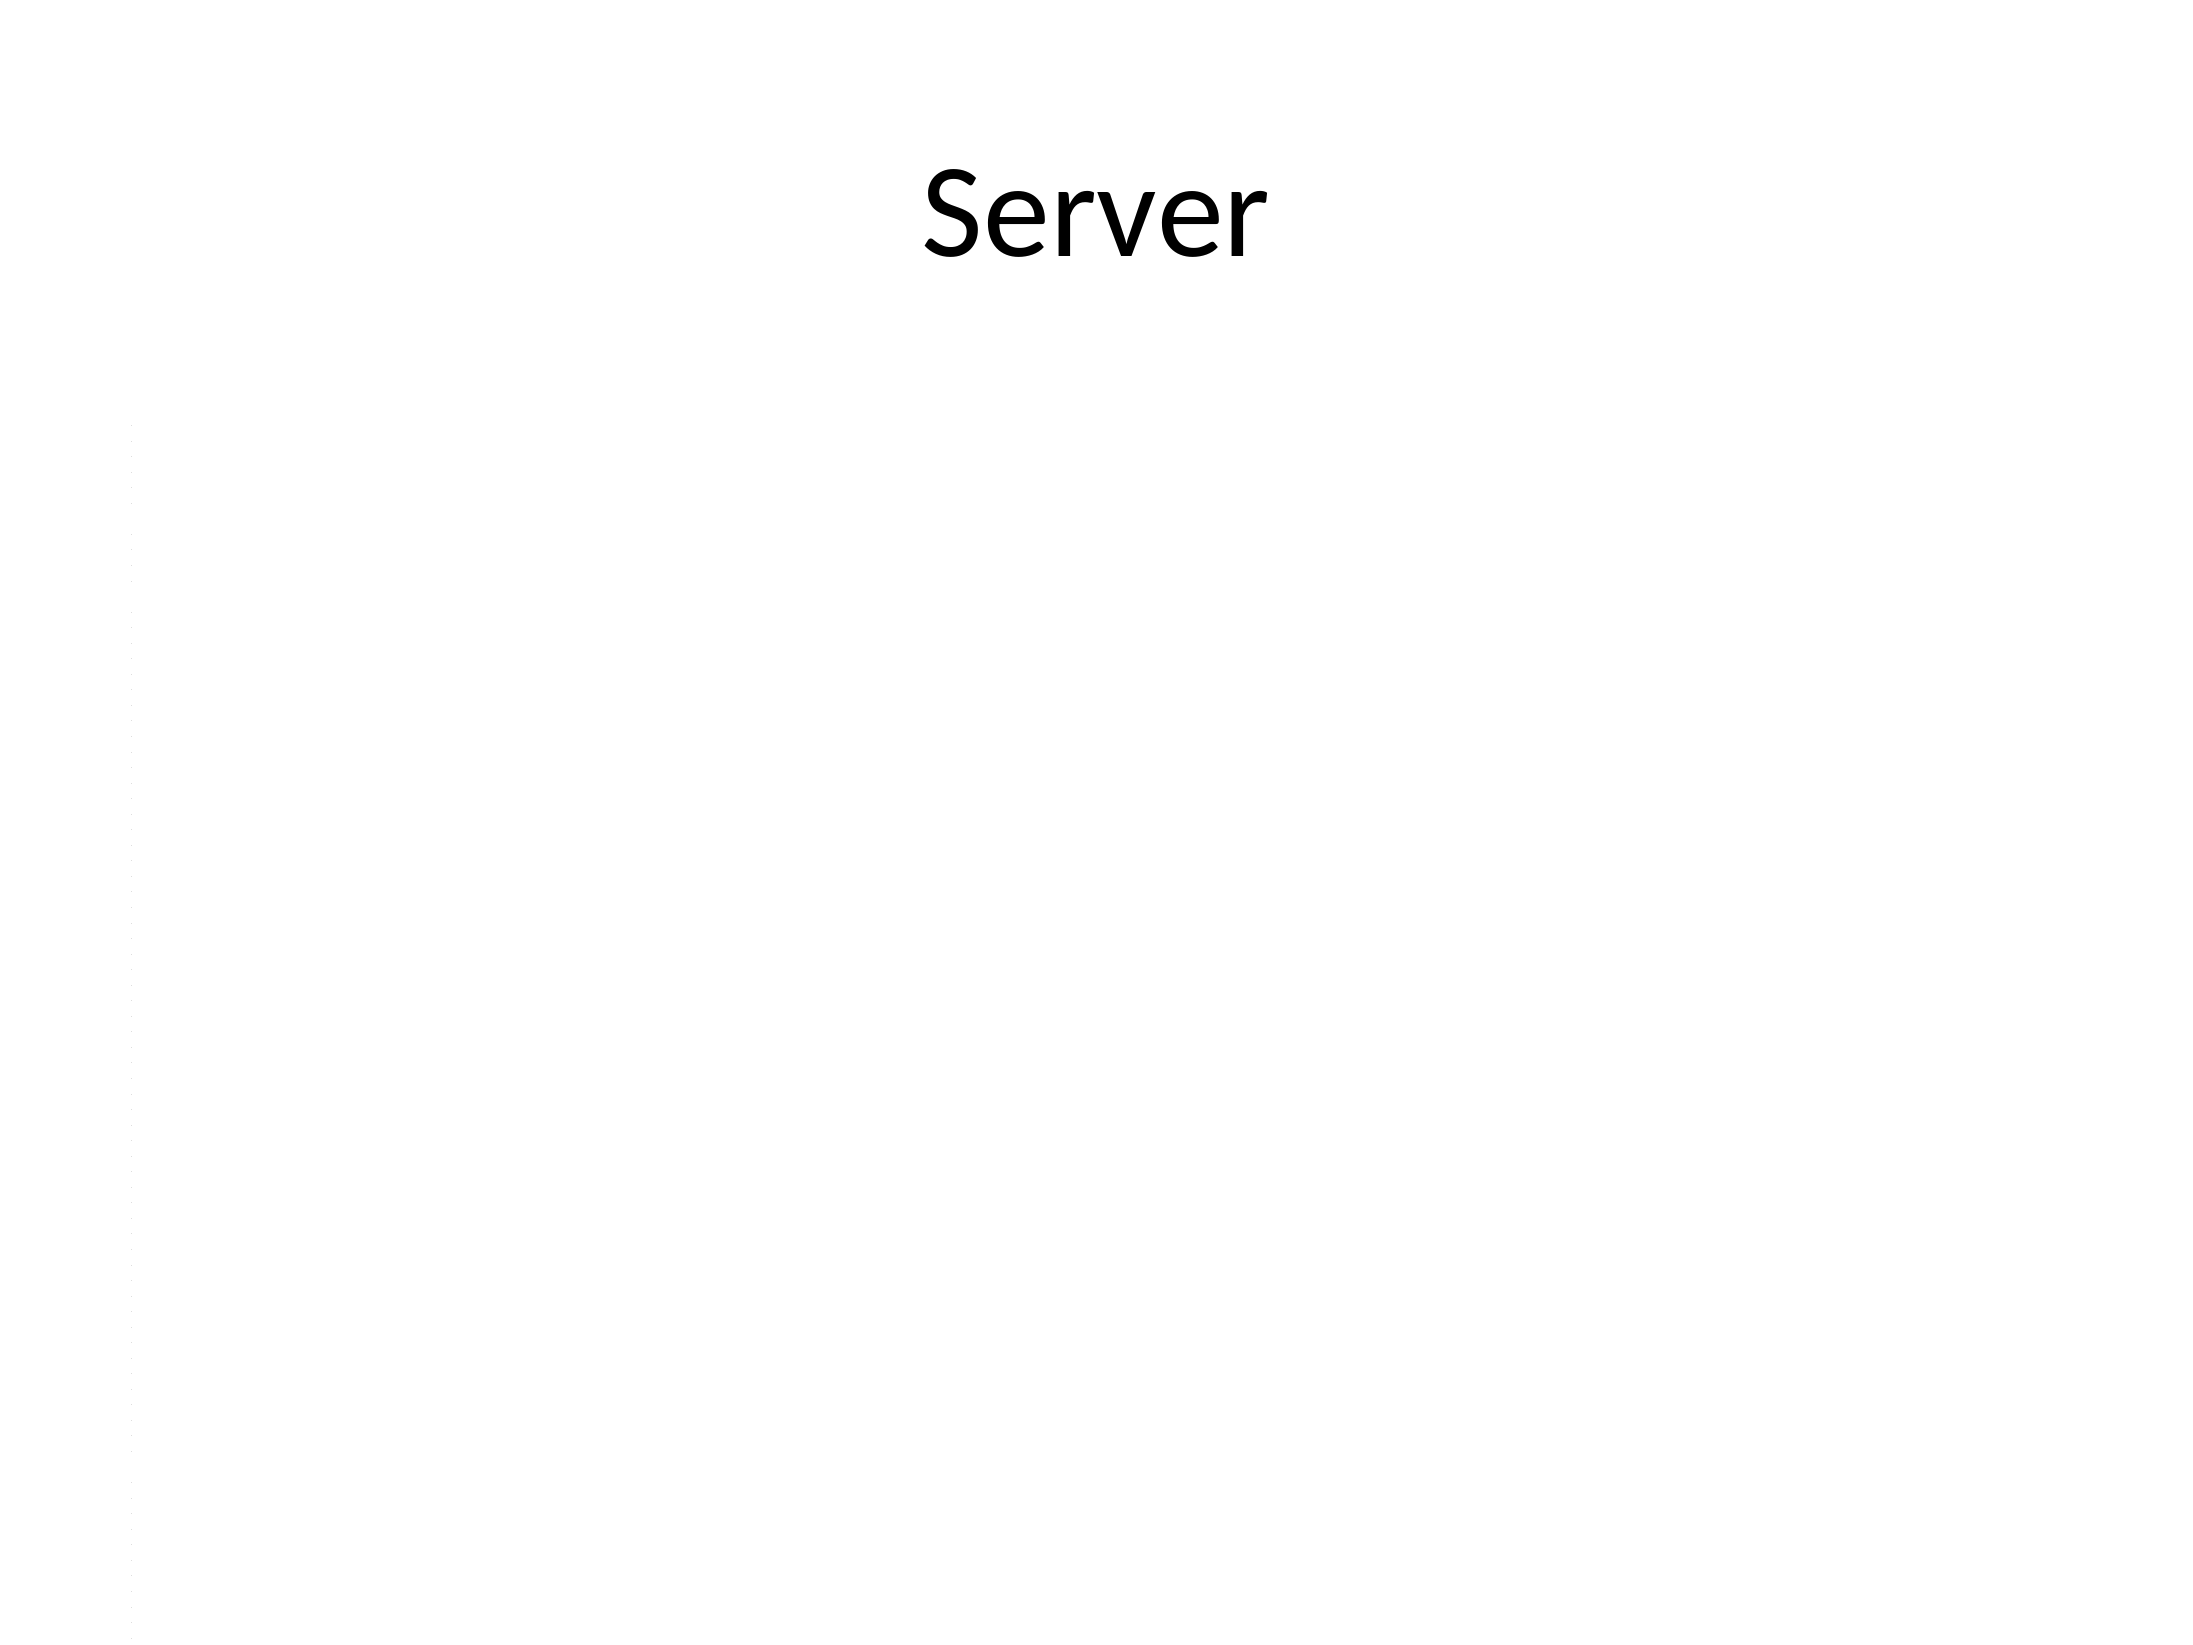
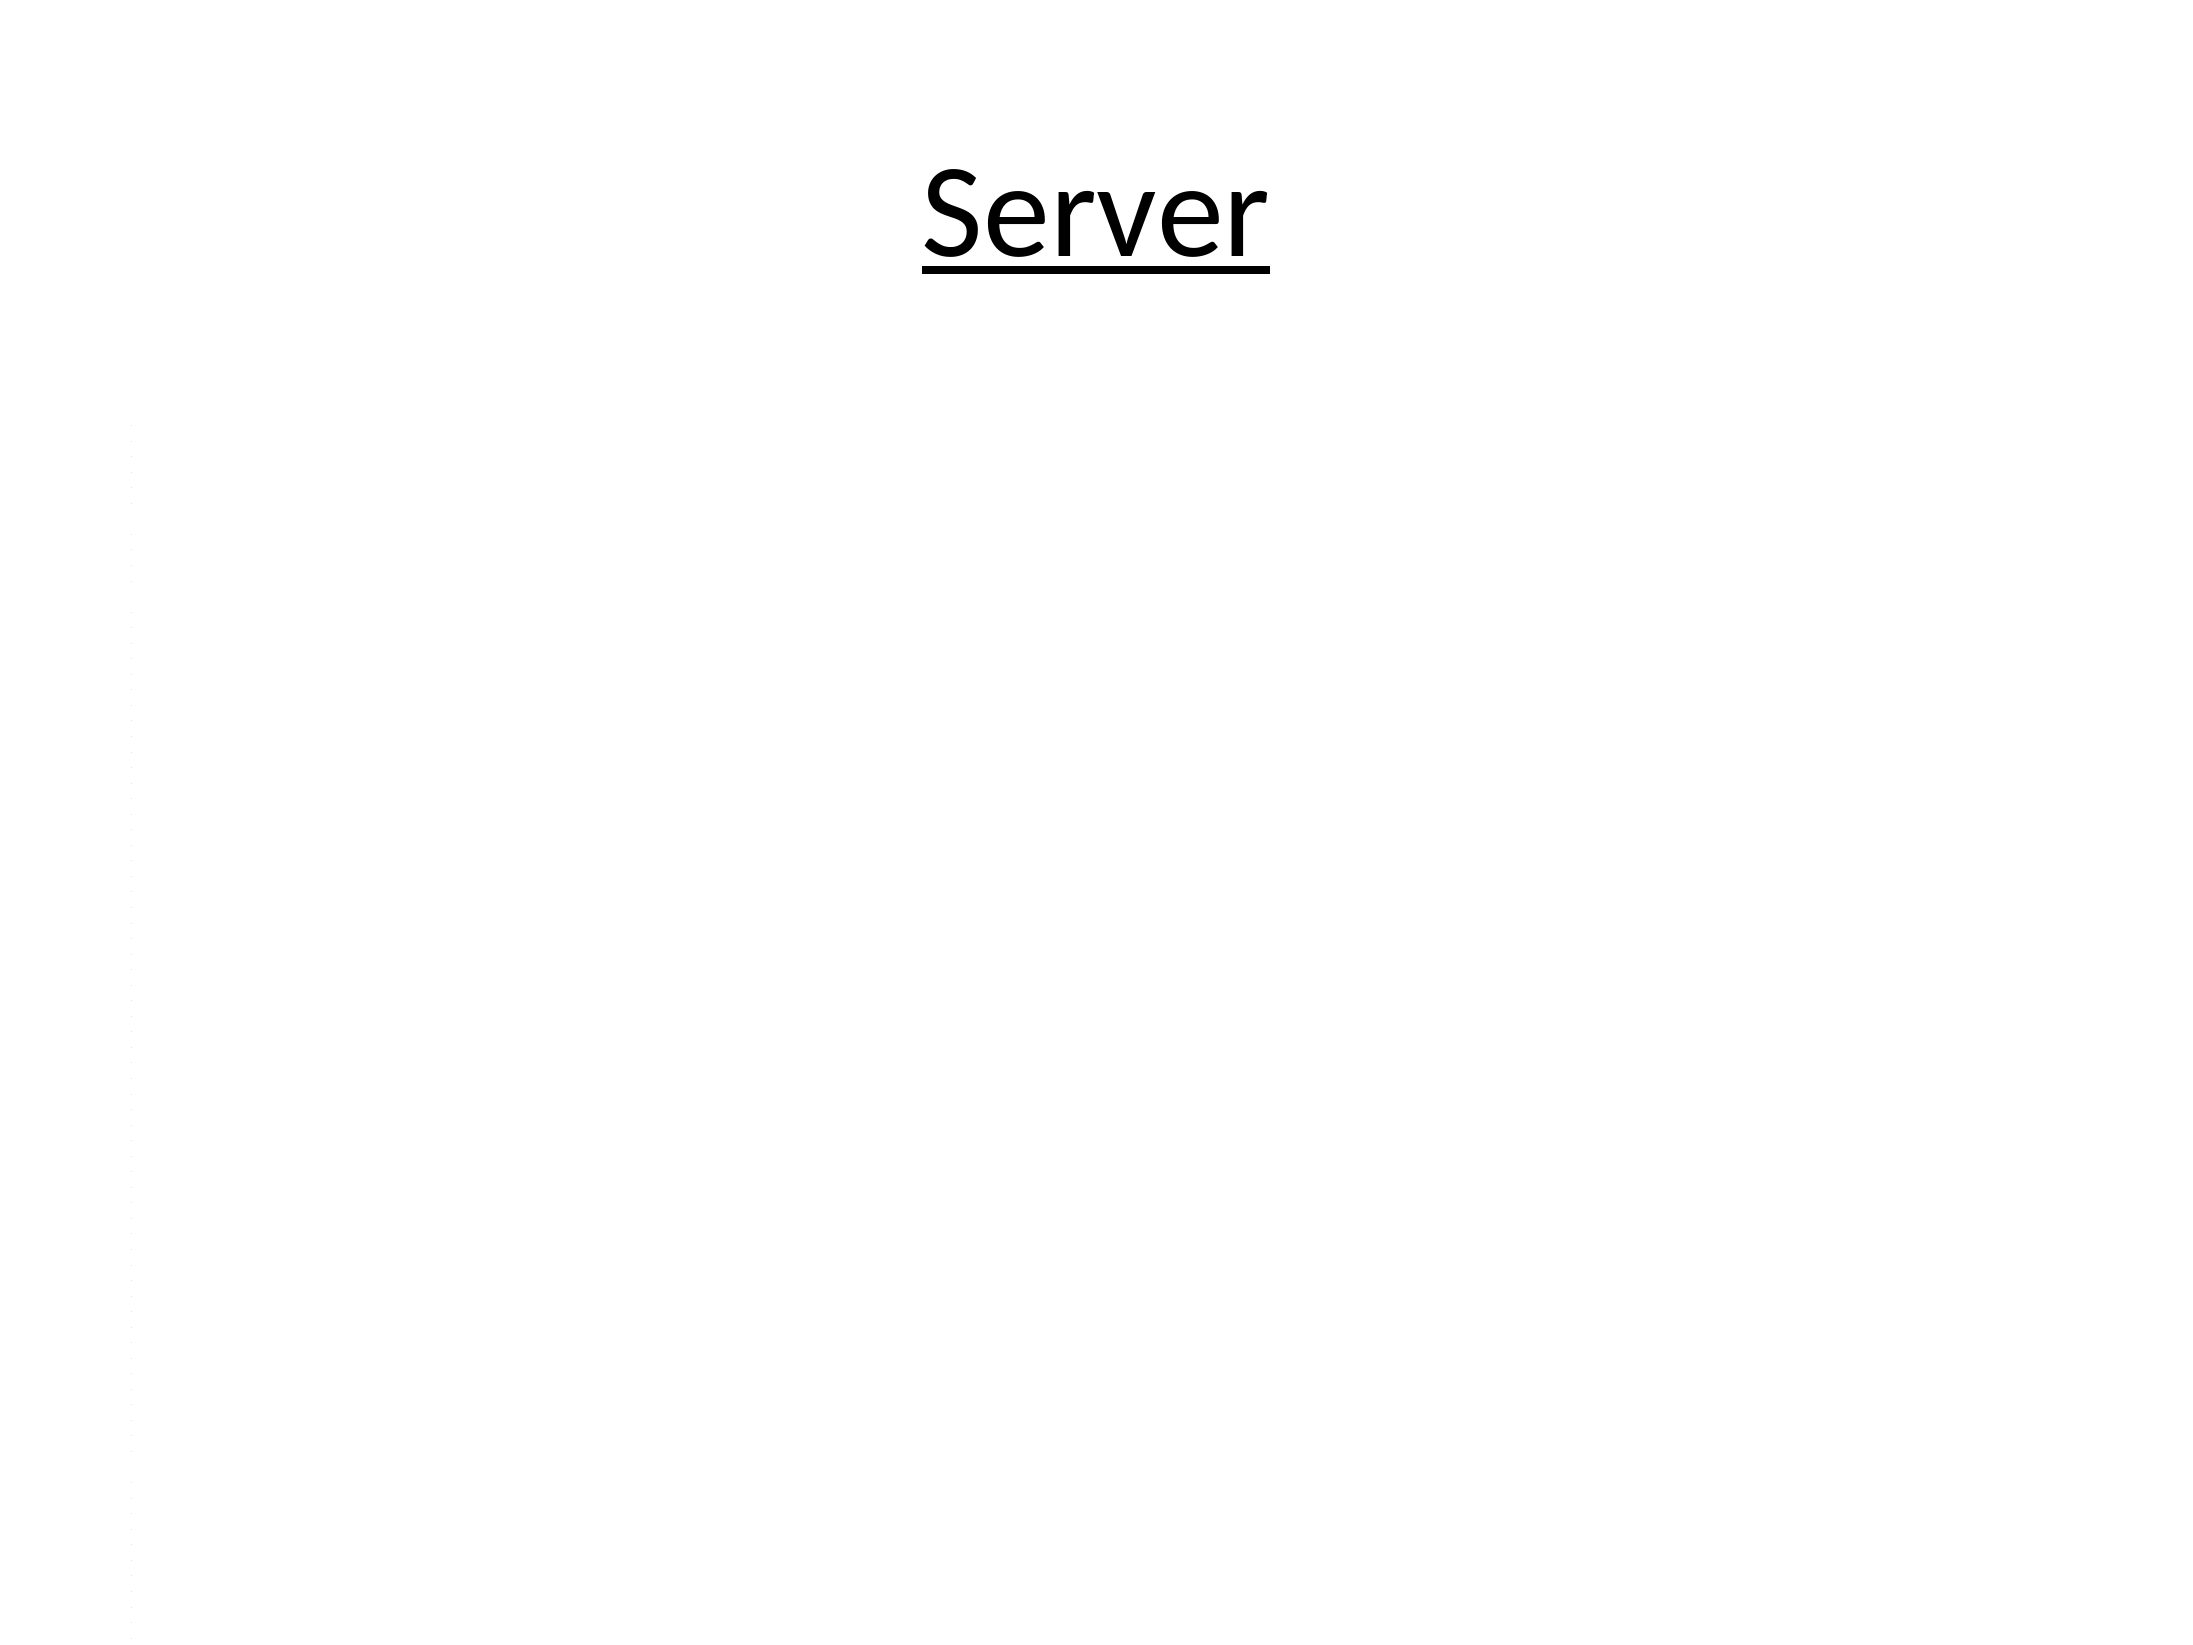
Server underline: none -> present
